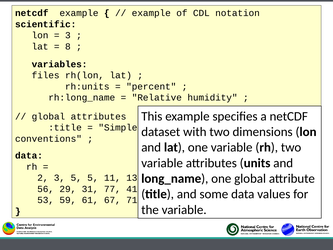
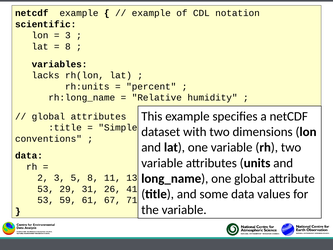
files at (46, 75): files -> lacks
5 5: 5 -> 8
56 at (46, 189): 56 -> 53
77: 77 -> 26
